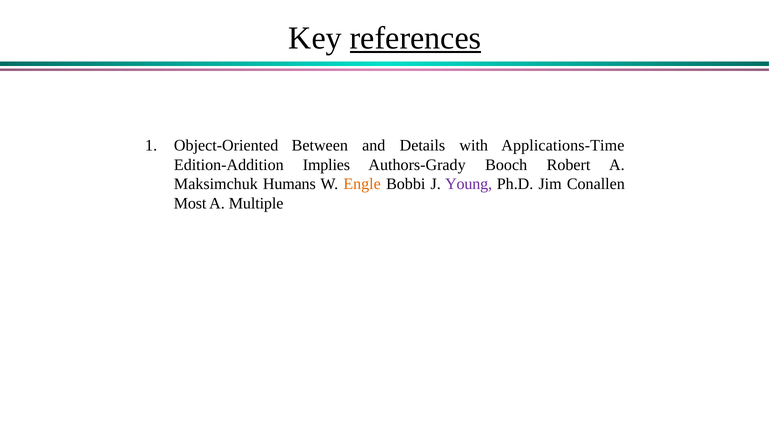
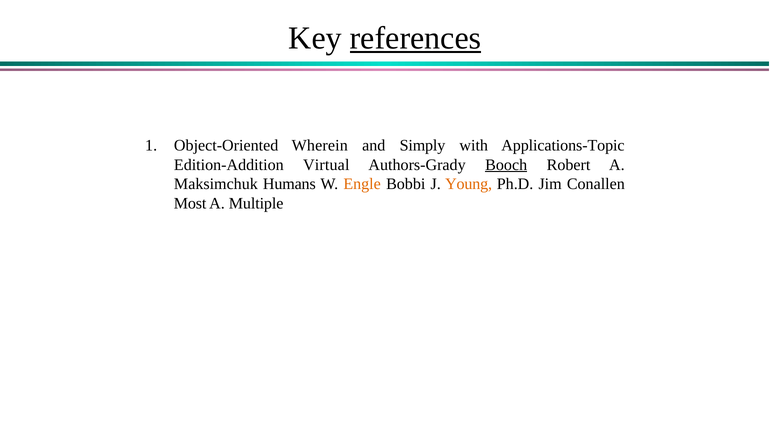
Between: Between -> Wherein
Details: Details -> Simply
Applications-Time: Applications-Time -> Applications-Topic
Implies: Implies -> Virtual
Booch underline: none -> present
Young colour: purple -> orange
